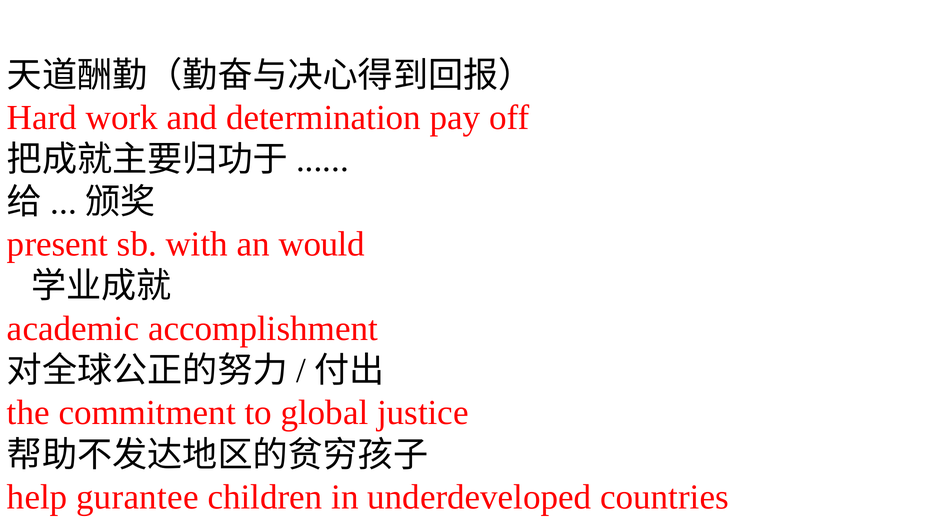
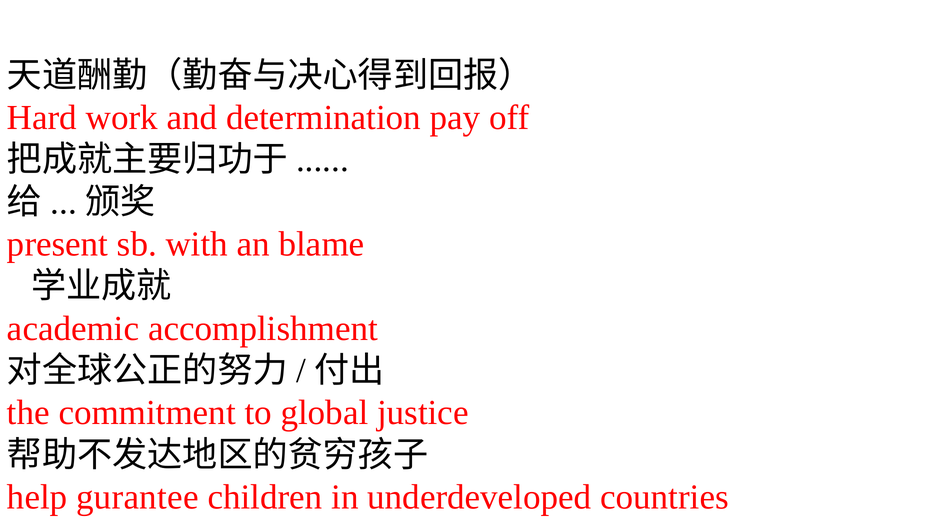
would: would -> blame
